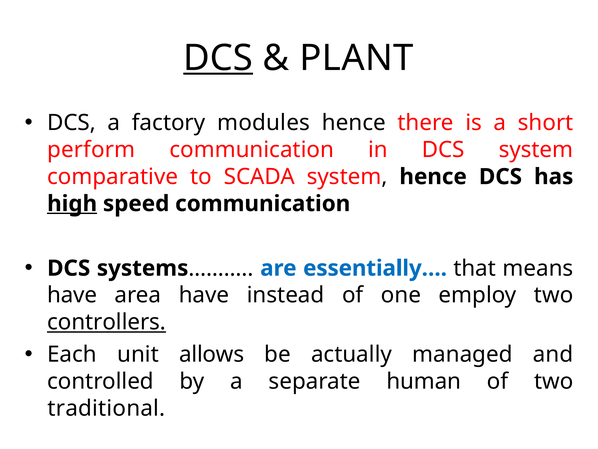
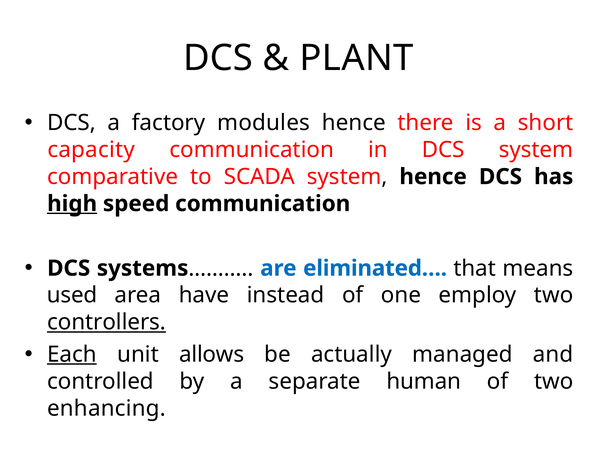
DCS at (218, 58) underline: present -> none
perform: perform -> capacity
essentially…: essentially… -> eliminated…
have at (72, 295): have -> used
Each underline: none -> present
traditional: traditional -> enhancing
